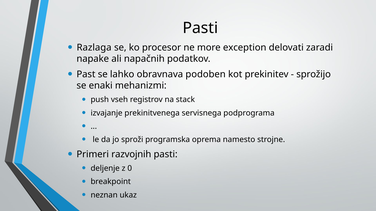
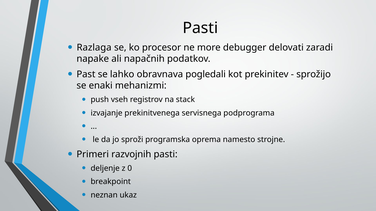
exception: exception -> debugger
podoben: podoben -> pogledali
